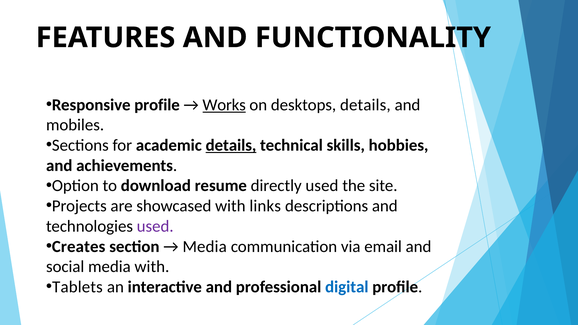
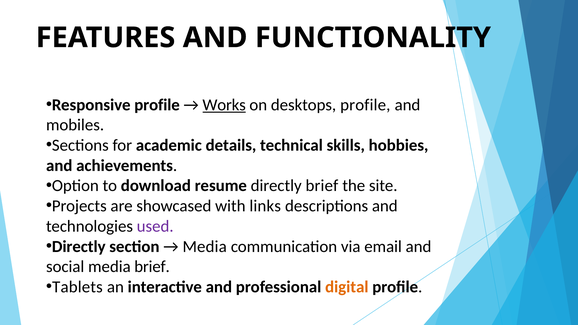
desktops details: details -> profile
details at (231, 145) underline: present -> none
directly used: used -> brief
Creates at (79, 247): Creates -> Directly
media with: with -> brief
digital colour: blue -> orange
